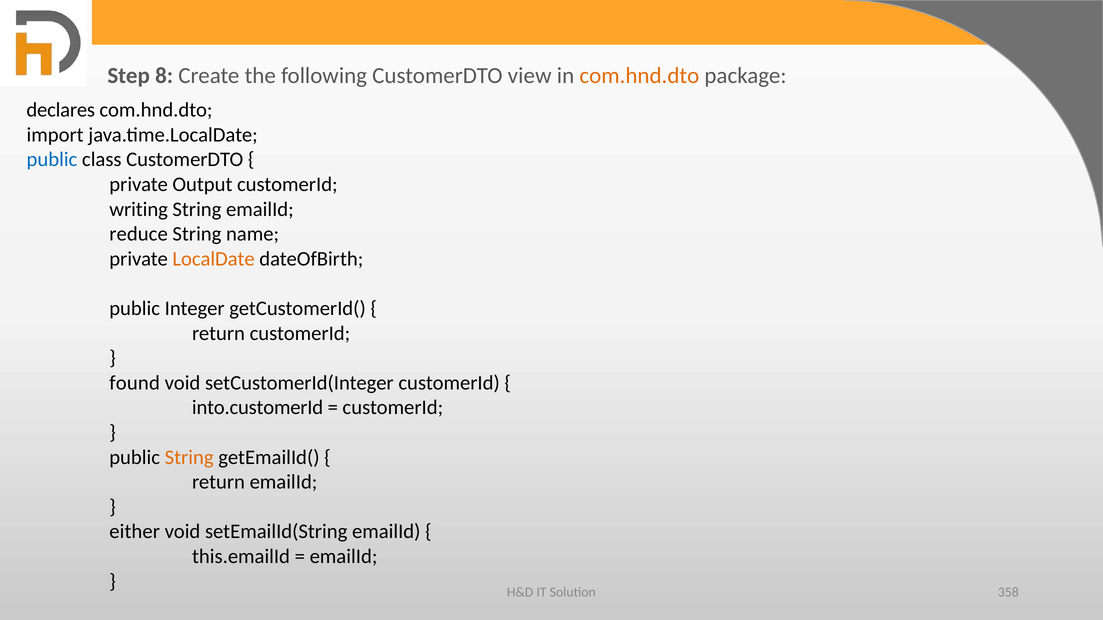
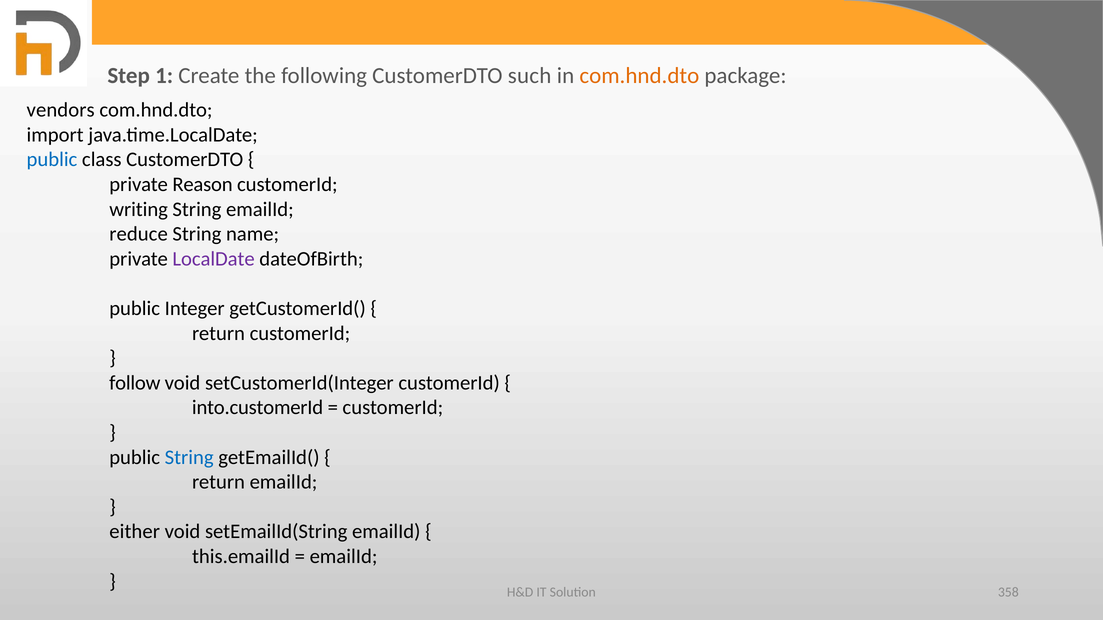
8: 8 -> 1
view: view -> such
declares: declares -> vendors
Output: Output -> Reason
LocalDate colour: orange -> purple
found: found -> follow
String at (189, 458) colour: orange -> blue
